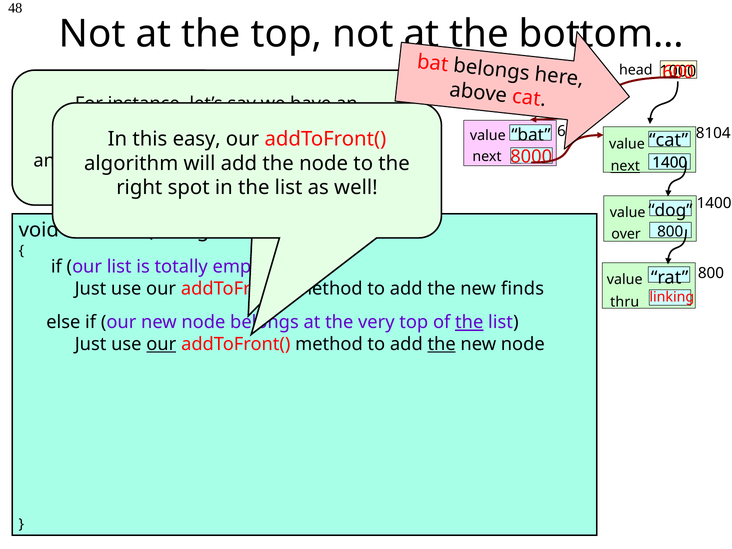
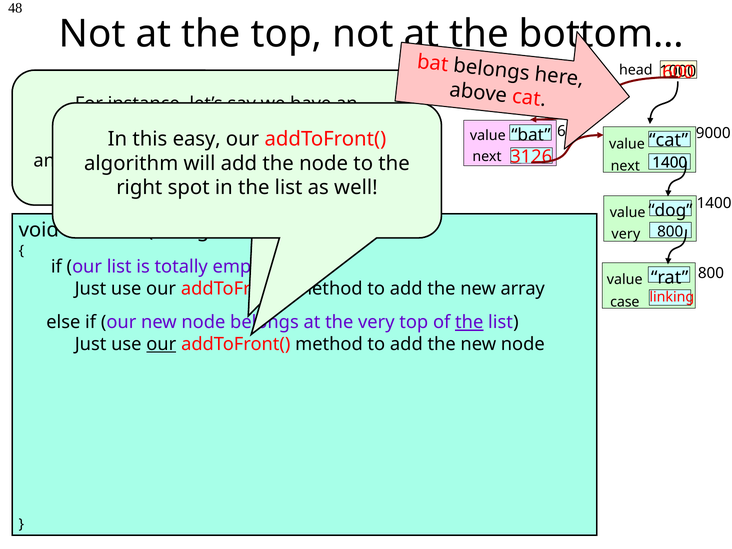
8104: 8104 -> 9000
8000: 8000 -> 3126
next at (625, 166) underline: present -> none
over at (626, 234): over -> very
finds: finds -> array
thru: thru -> case
the at (442, 344) underline: present -> none
